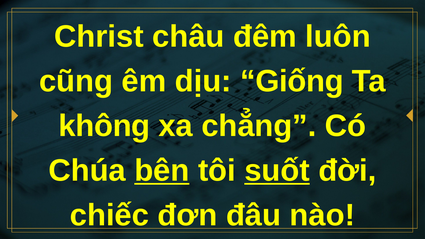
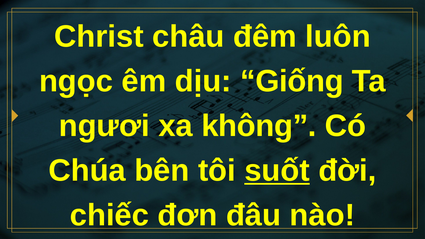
cũng: cũng -> ngọc
không: không -> ngươi
chẳng: chẳng -> không
bên underline: present -> none
